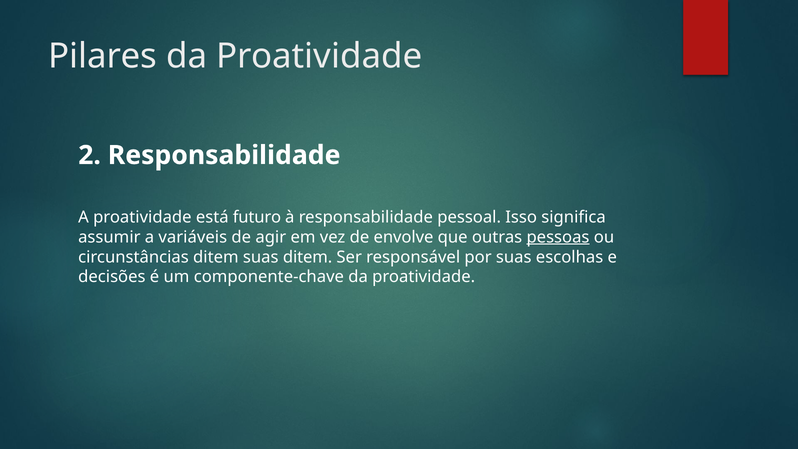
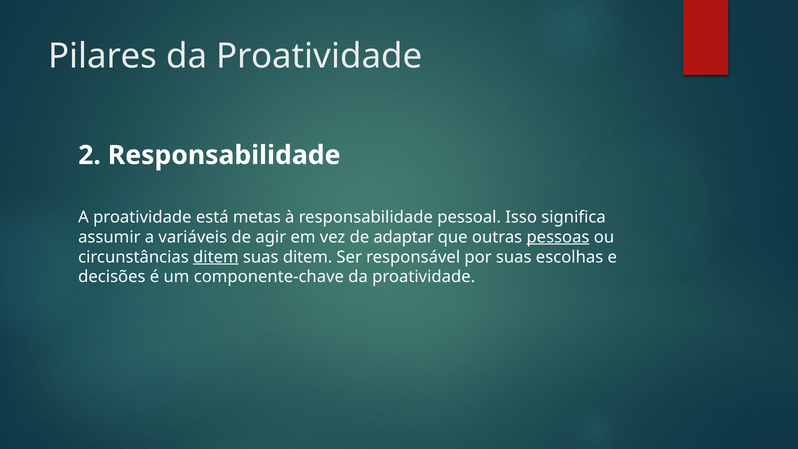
futuro: futuro -> metas
envolve: envolve -> adaptar
ditem at (216, 257) underline: none -> present
